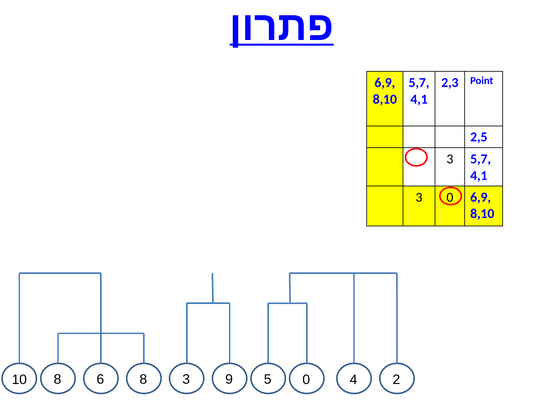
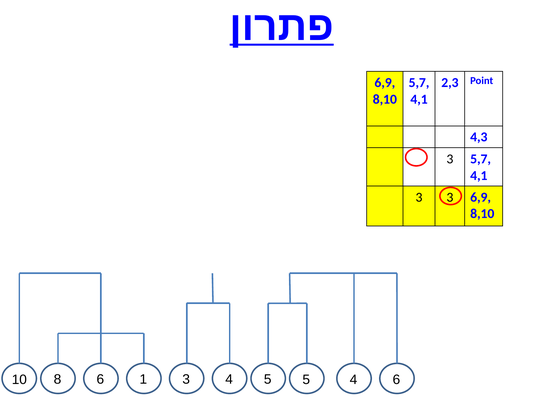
2,5: 2,5 -> 4,3
3 0: 0 -> 3
6 8: 8 -> 1
3 9: 9 -> 4
5 0: 0 -> 5
4 2: 2 -> 6
